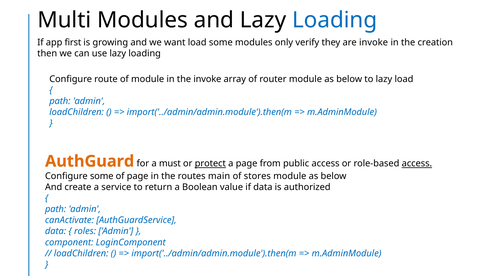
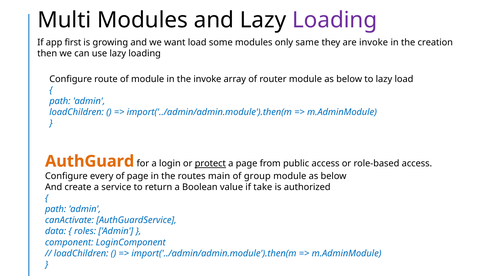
Loading at (335, 20) colour: blue -> purple
verify: verify -> same
must: must -> login
access at (417, 163) underline: present -> none
Configure some: some -> every
stores: stores -> group
if data: data -> take
